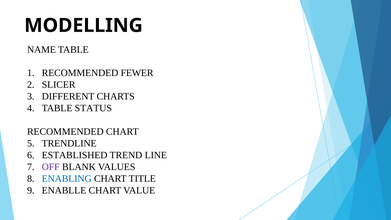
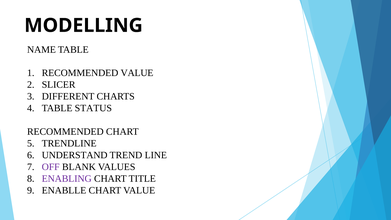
RECOMMENDED FEWER: FEWER -> VALUE
ESTABLISHED: ESTABLISHED -> UNDERSTAND
ENABLING colour: blue -> purple
